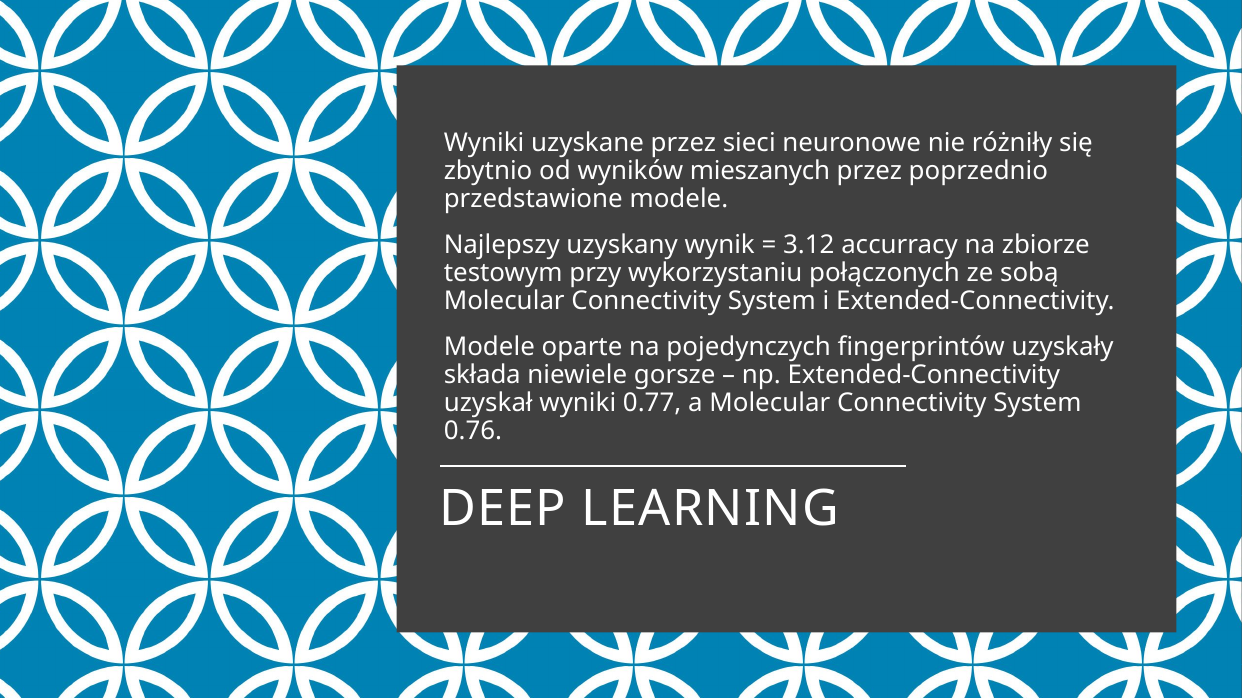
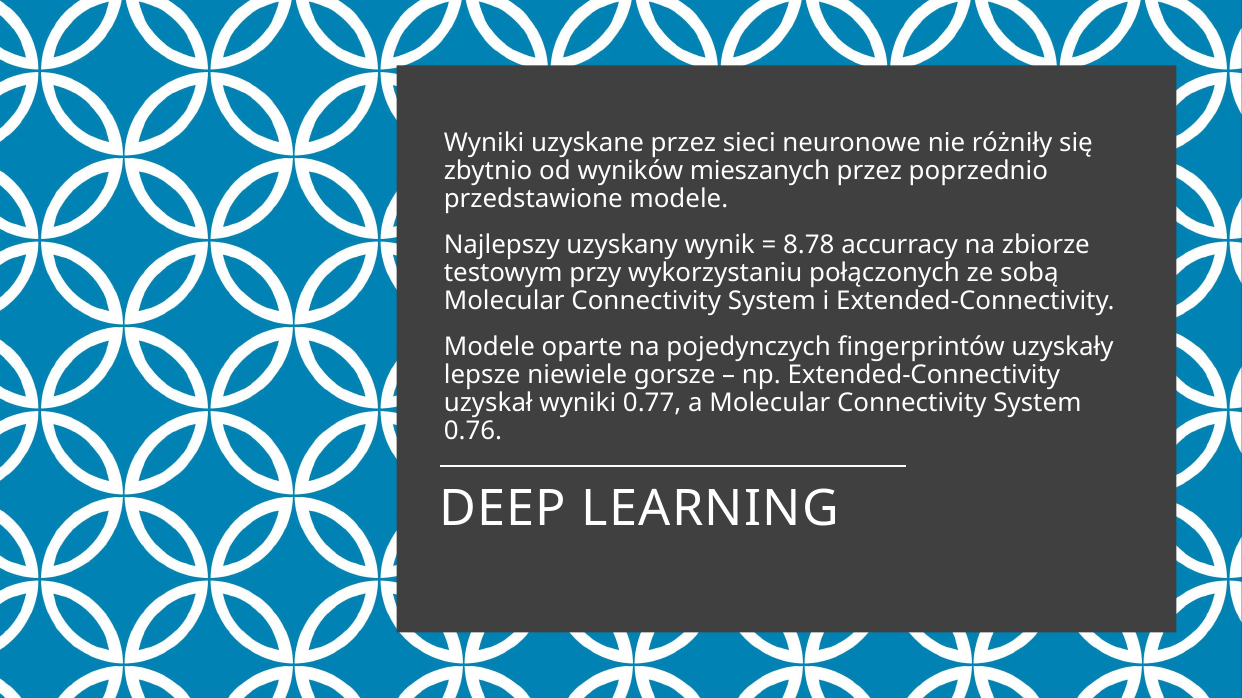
3.12: 3.12 -> 8.78
składa: składa -> lepsze
